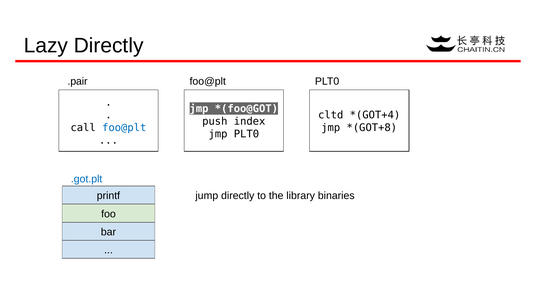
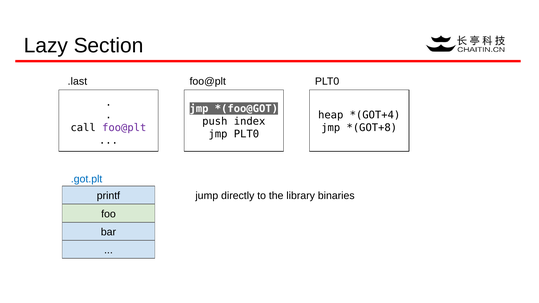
Lazy Directly: Directly -> Section
.pair: .pair -> .last
cltd: cltd -> heap
foo@plt at (124, 128) colour: blue -> purple
